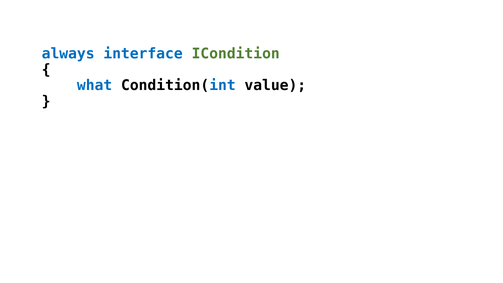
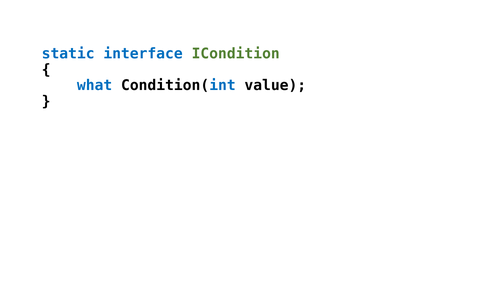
always: always -> static
